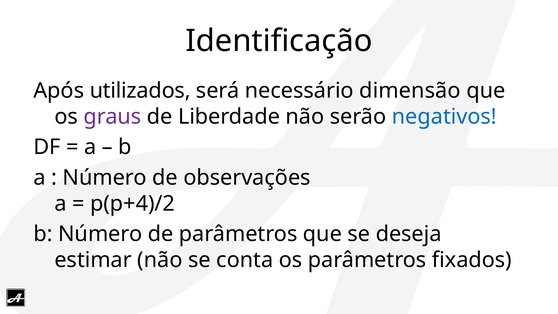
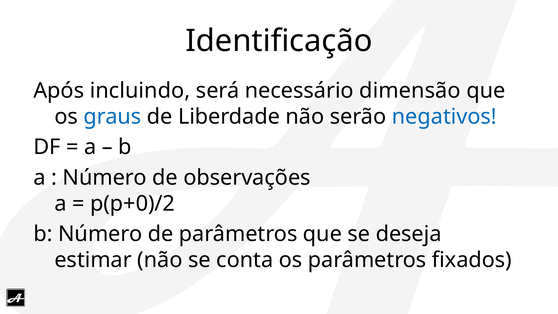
utilizados: utilizados -> incluindo
graus colour: purple -> blue
p(p+4)/2: p(p+4)/2 -> p(p+0)/2
